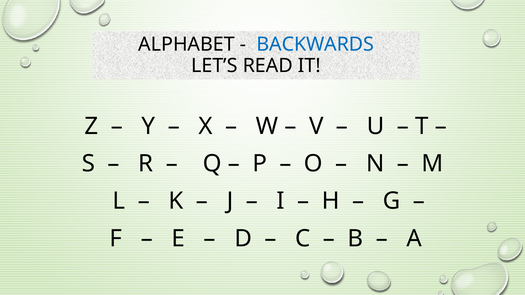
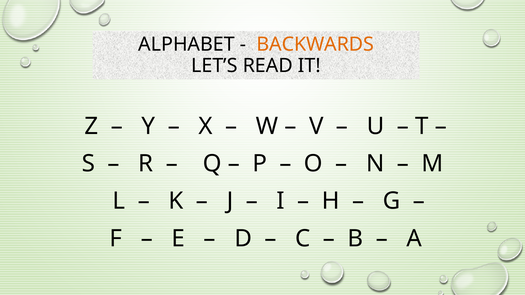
BACKWARDS colour: blue -> orange
